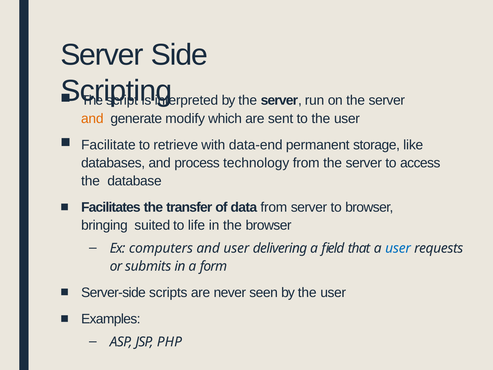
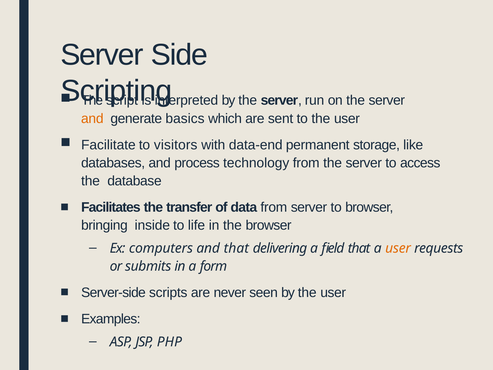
modify: modify -> basics
retrieve: retrieve -> visitors
suited: suited -> inside
and user: user -> that
user at (398, 248) colour: blue -> orange
